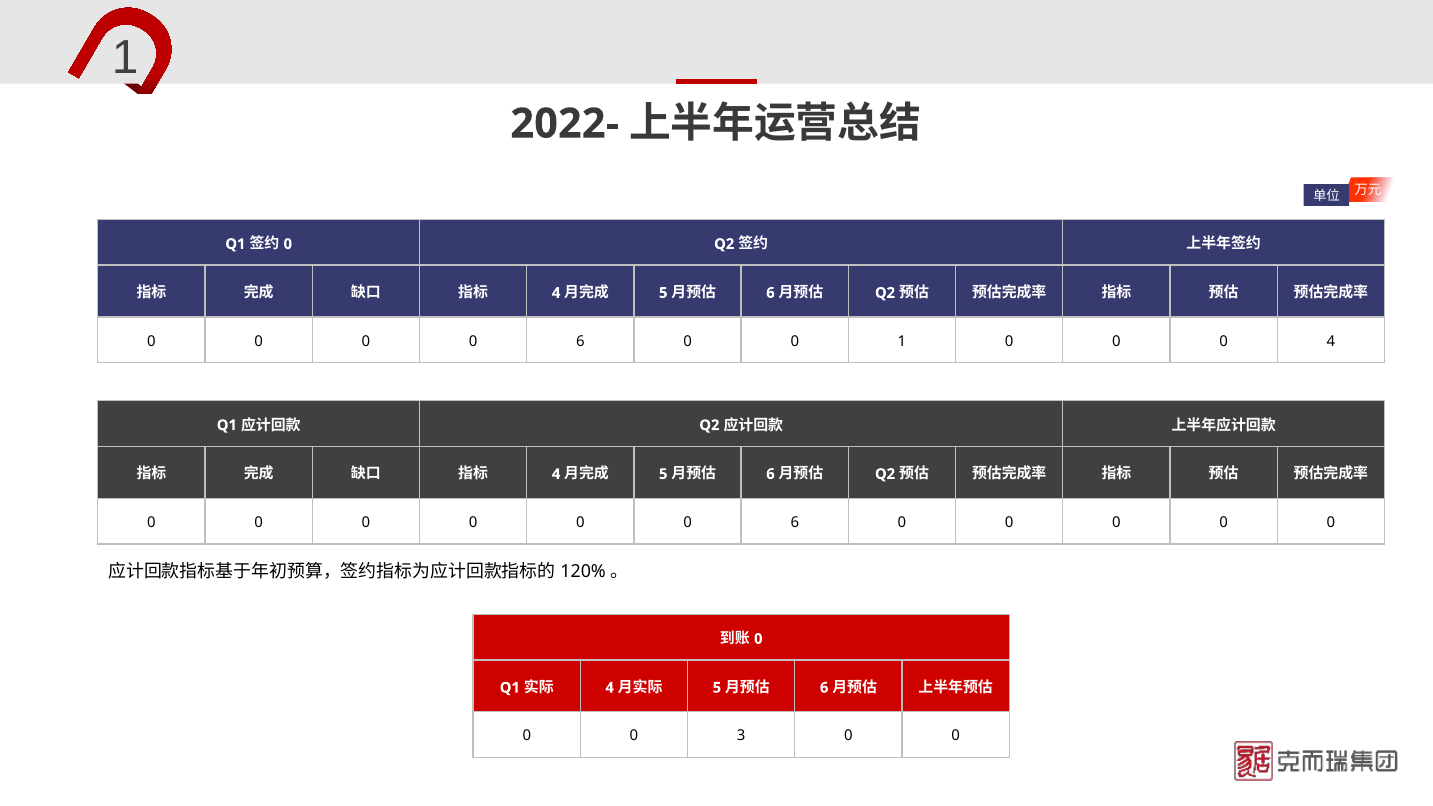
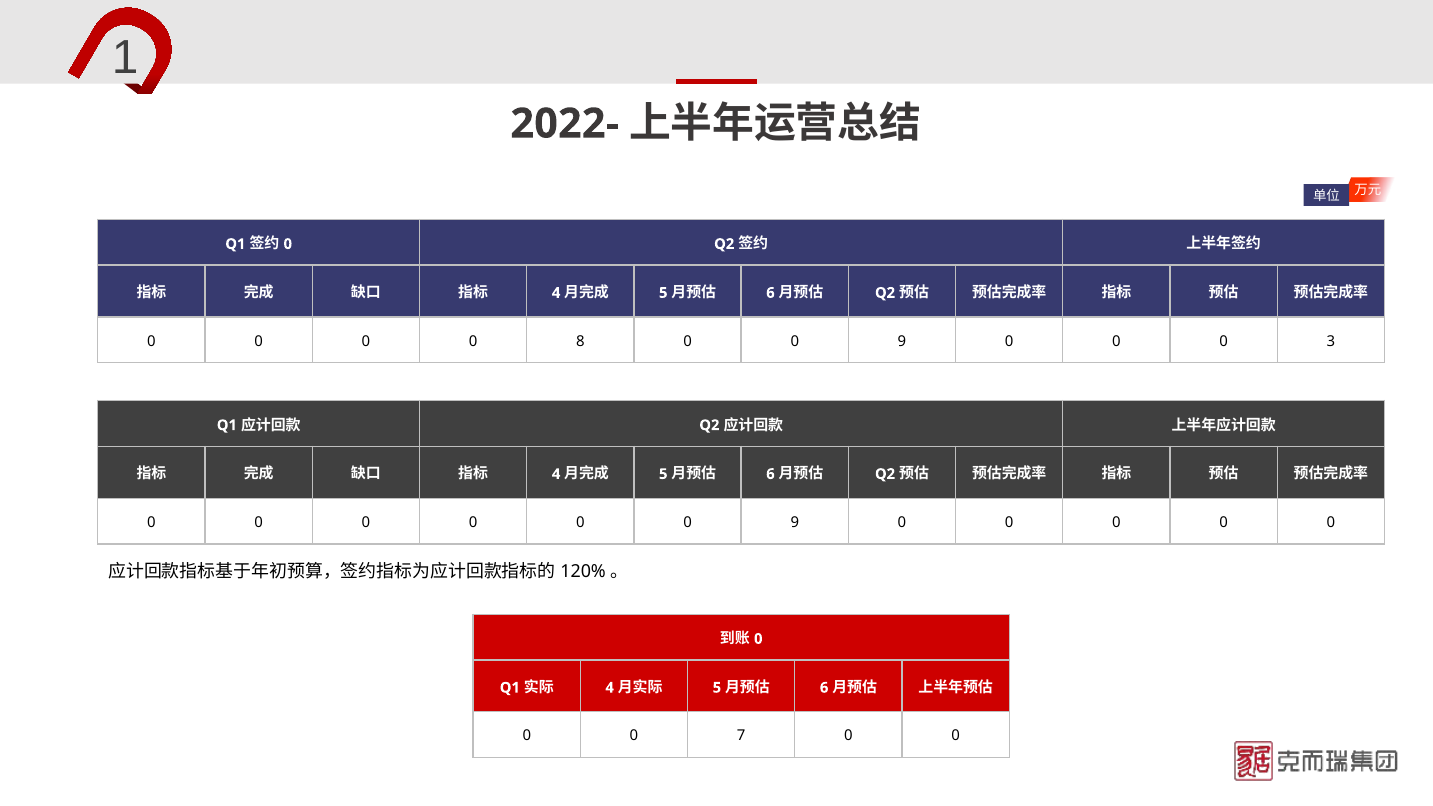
6 at (580, 341): 6 -> 8
1 at (902, 341): 1 -> 9
0 4: 4 -> 3
6 at (795, 522): 6 -> 9
3: 3 -> 7
